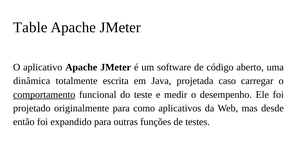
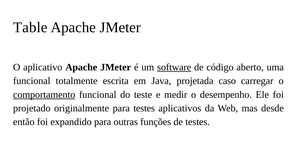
software underline: none -> present
dinâmica at (32, 81): dinâmica -> funcional
para como: como -> testes
